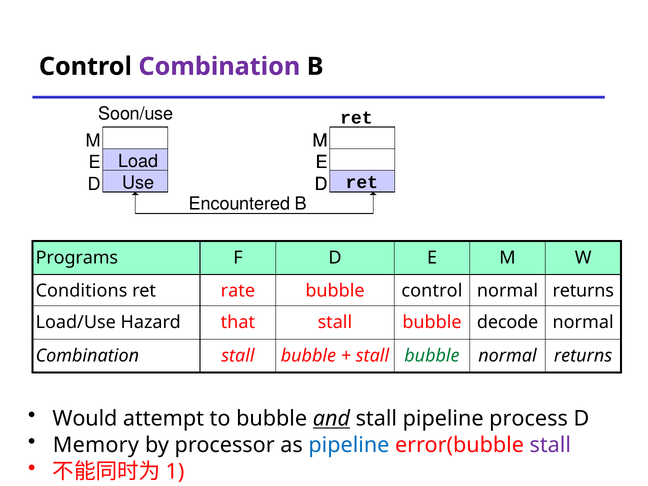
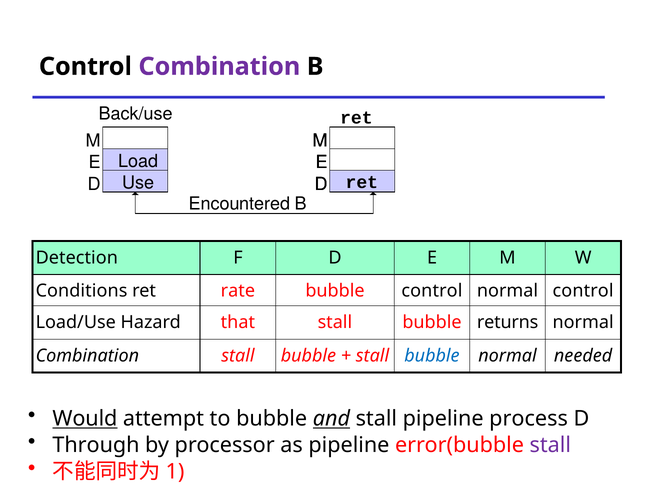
Soon/use: Soon/use -> Back/use
Programs: Programs -> Detection
returns at (583, 291): returns -> control
decode: decode -> returns
bubble at (432, 356) colour: green -> blue
returns at (583, 356): returns -> needed
Would underline: none -> present
Memory: Memory -> Through
pipeline at (349, 445) colour: blue -> black
